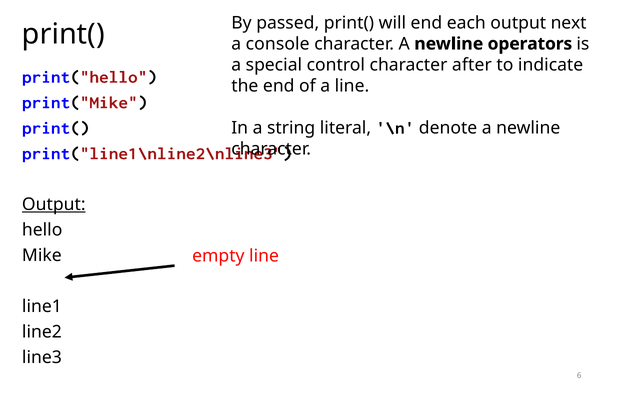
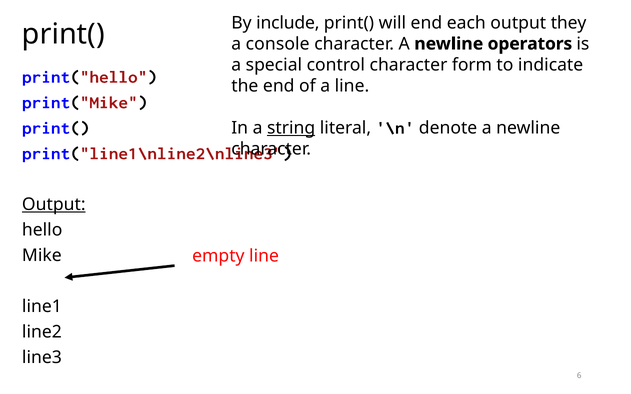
passed: passed -> include
next: next -> they
after: after -> form
string underline: none -> present
